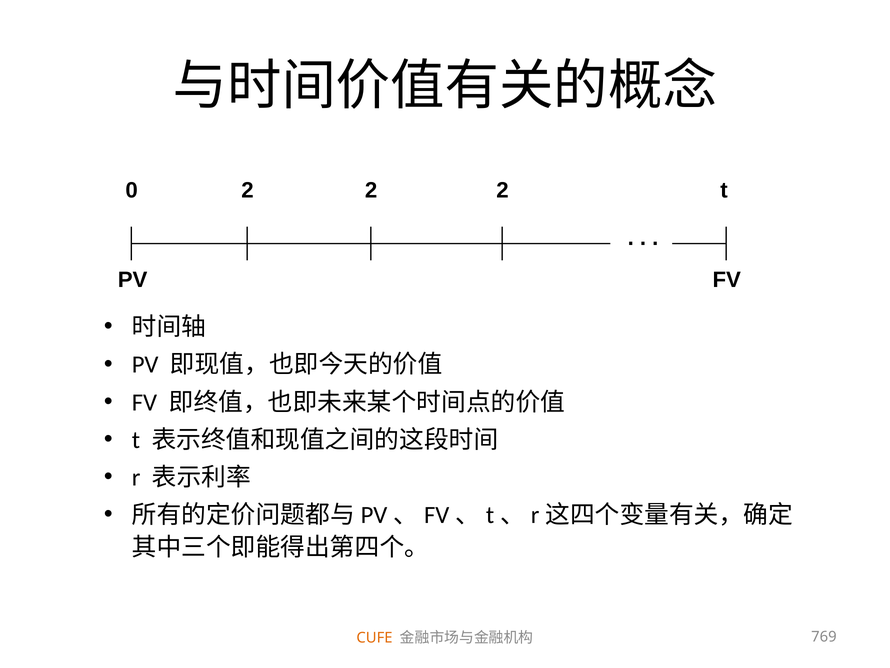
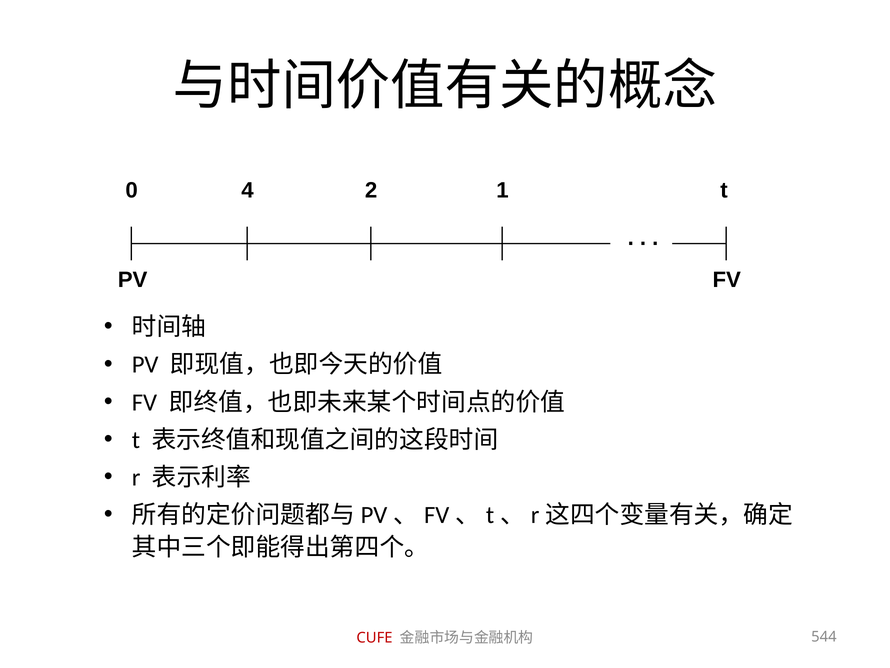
0 2: 2 -> 4
2 at (502, 190): 2 -> 1
CUFE colour: orange -> red
769: 769 -> 544
